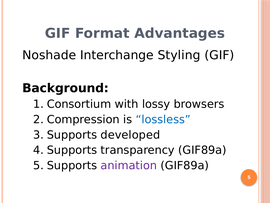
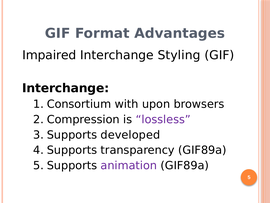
Noshade: Noshade -> Impaired
Background at (66, 88): Background -> Interchange
lossy: lossy -> upon
lossless colour: blue -> purple
